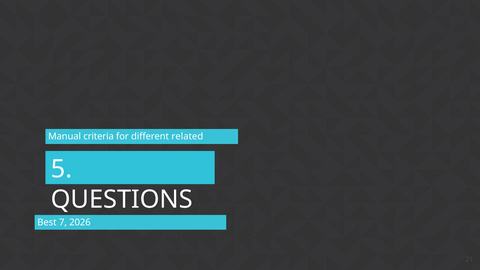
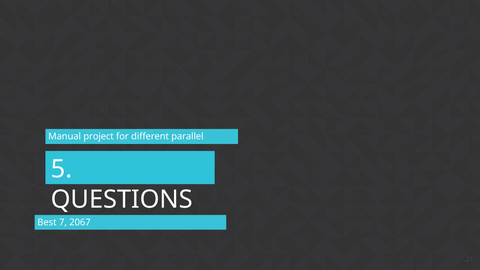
criteria: criteria -> project
related: related -> parallel
2026: 2026 -> 2067
